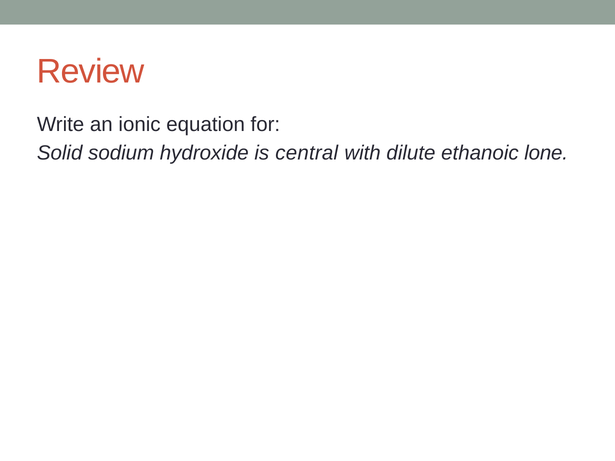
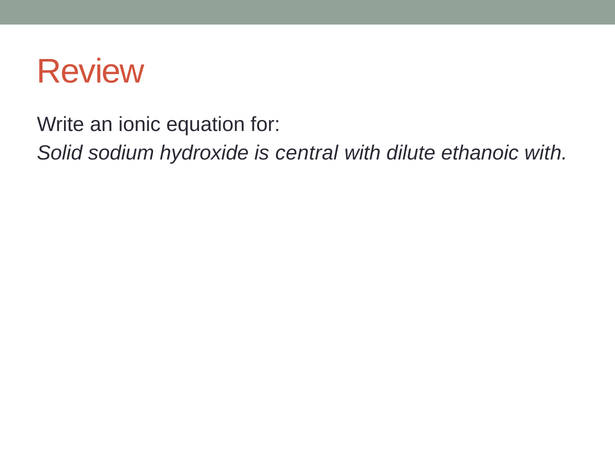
ethanoic lone: lone -> with
